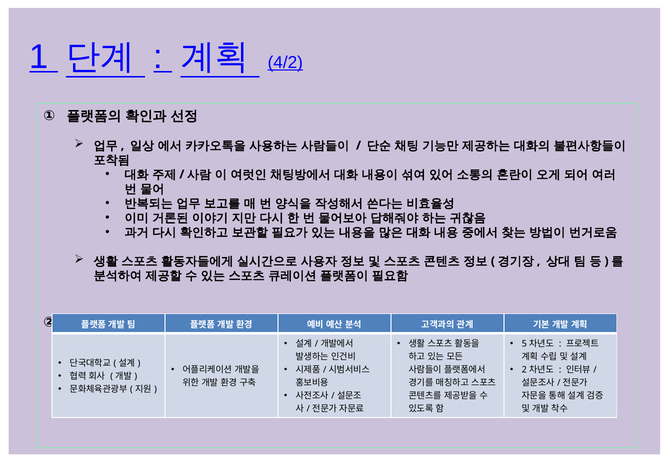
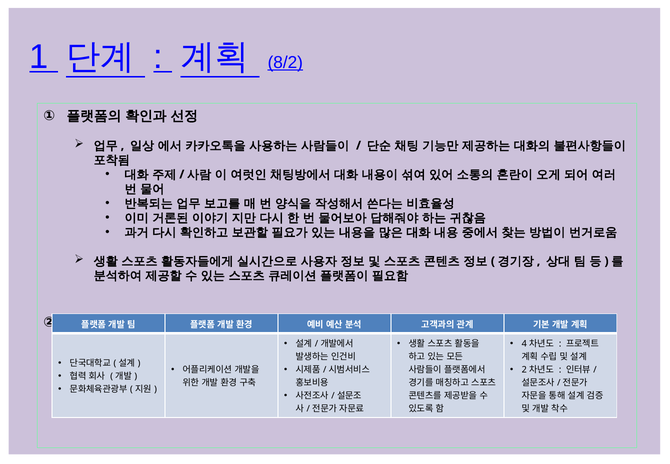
4/2: 4/2 -> 8/2
5: 5 -> 4
